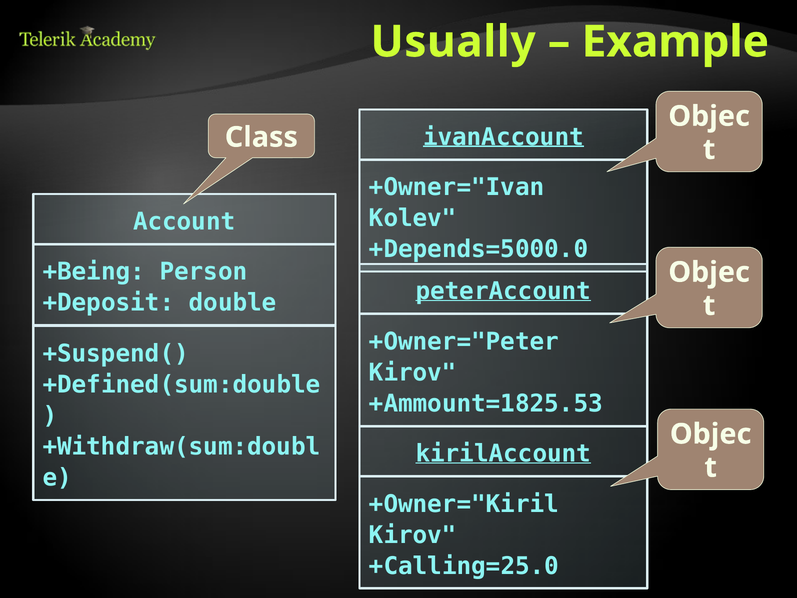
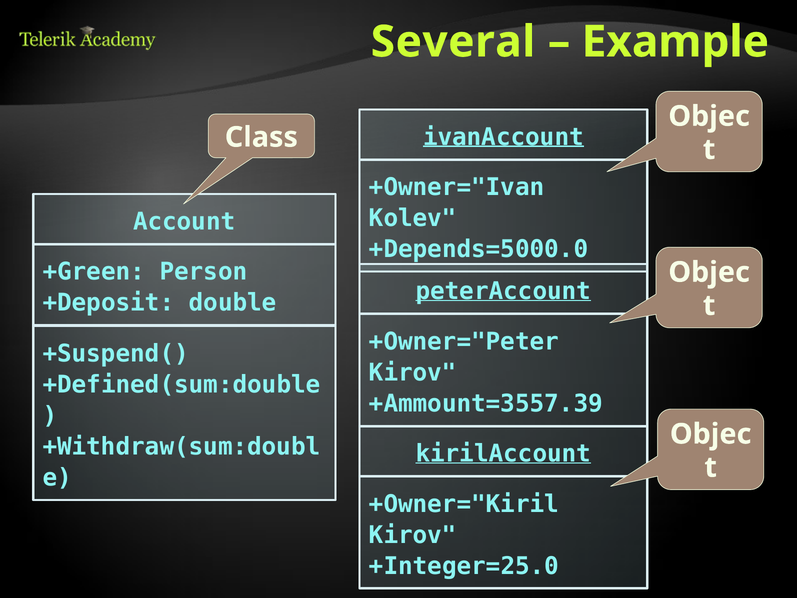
Usually: Usually -> Several
+Being: +Being -> +Green
+Ammount=1825.53: +Ammount=1825.53 -> +Ammount=3557.39
+Calling=25.0: +Calling=25.0 -> +Integer=25.0
